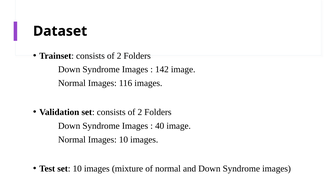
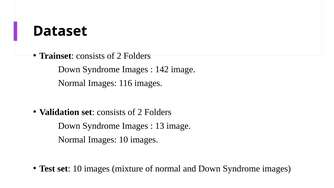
40: 40 -> 13
